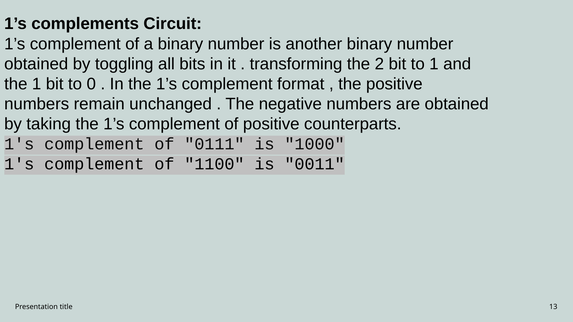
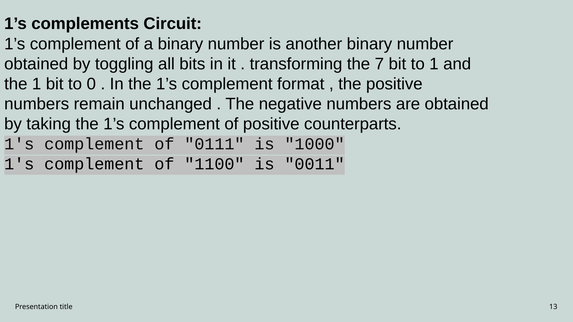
2: 2 -> 7
